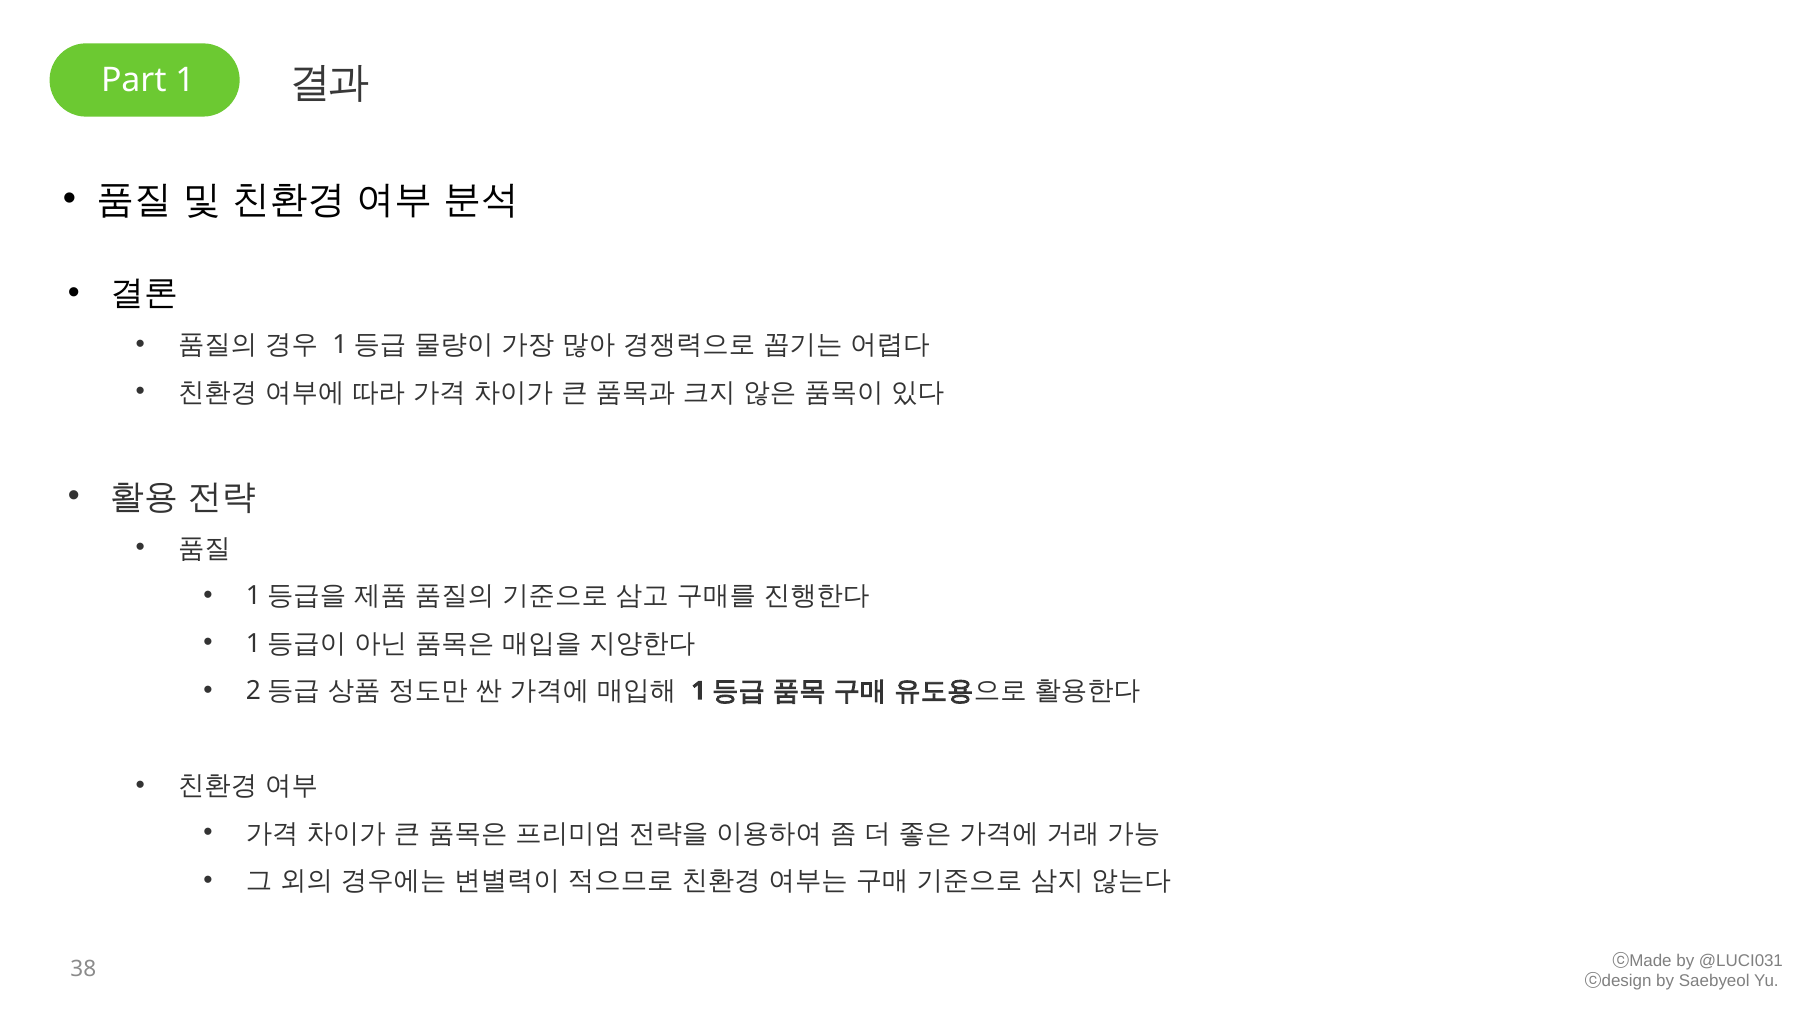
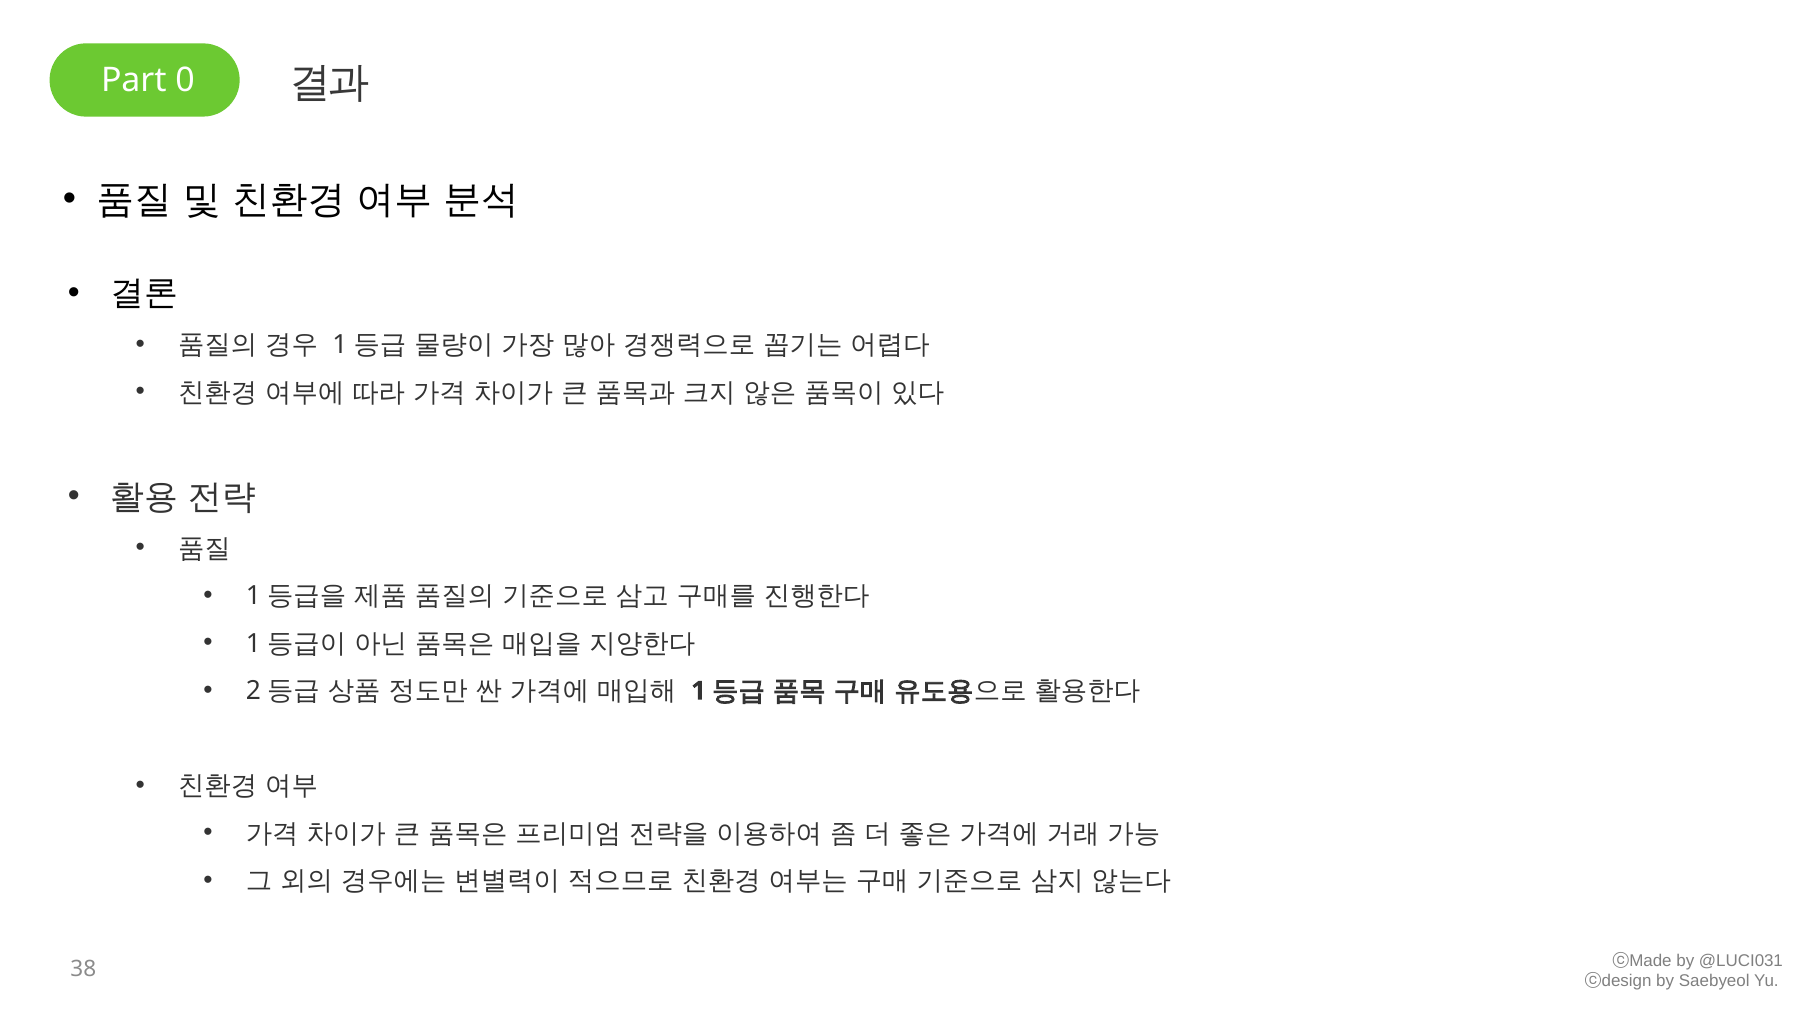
Part 1: 1 -> 0
